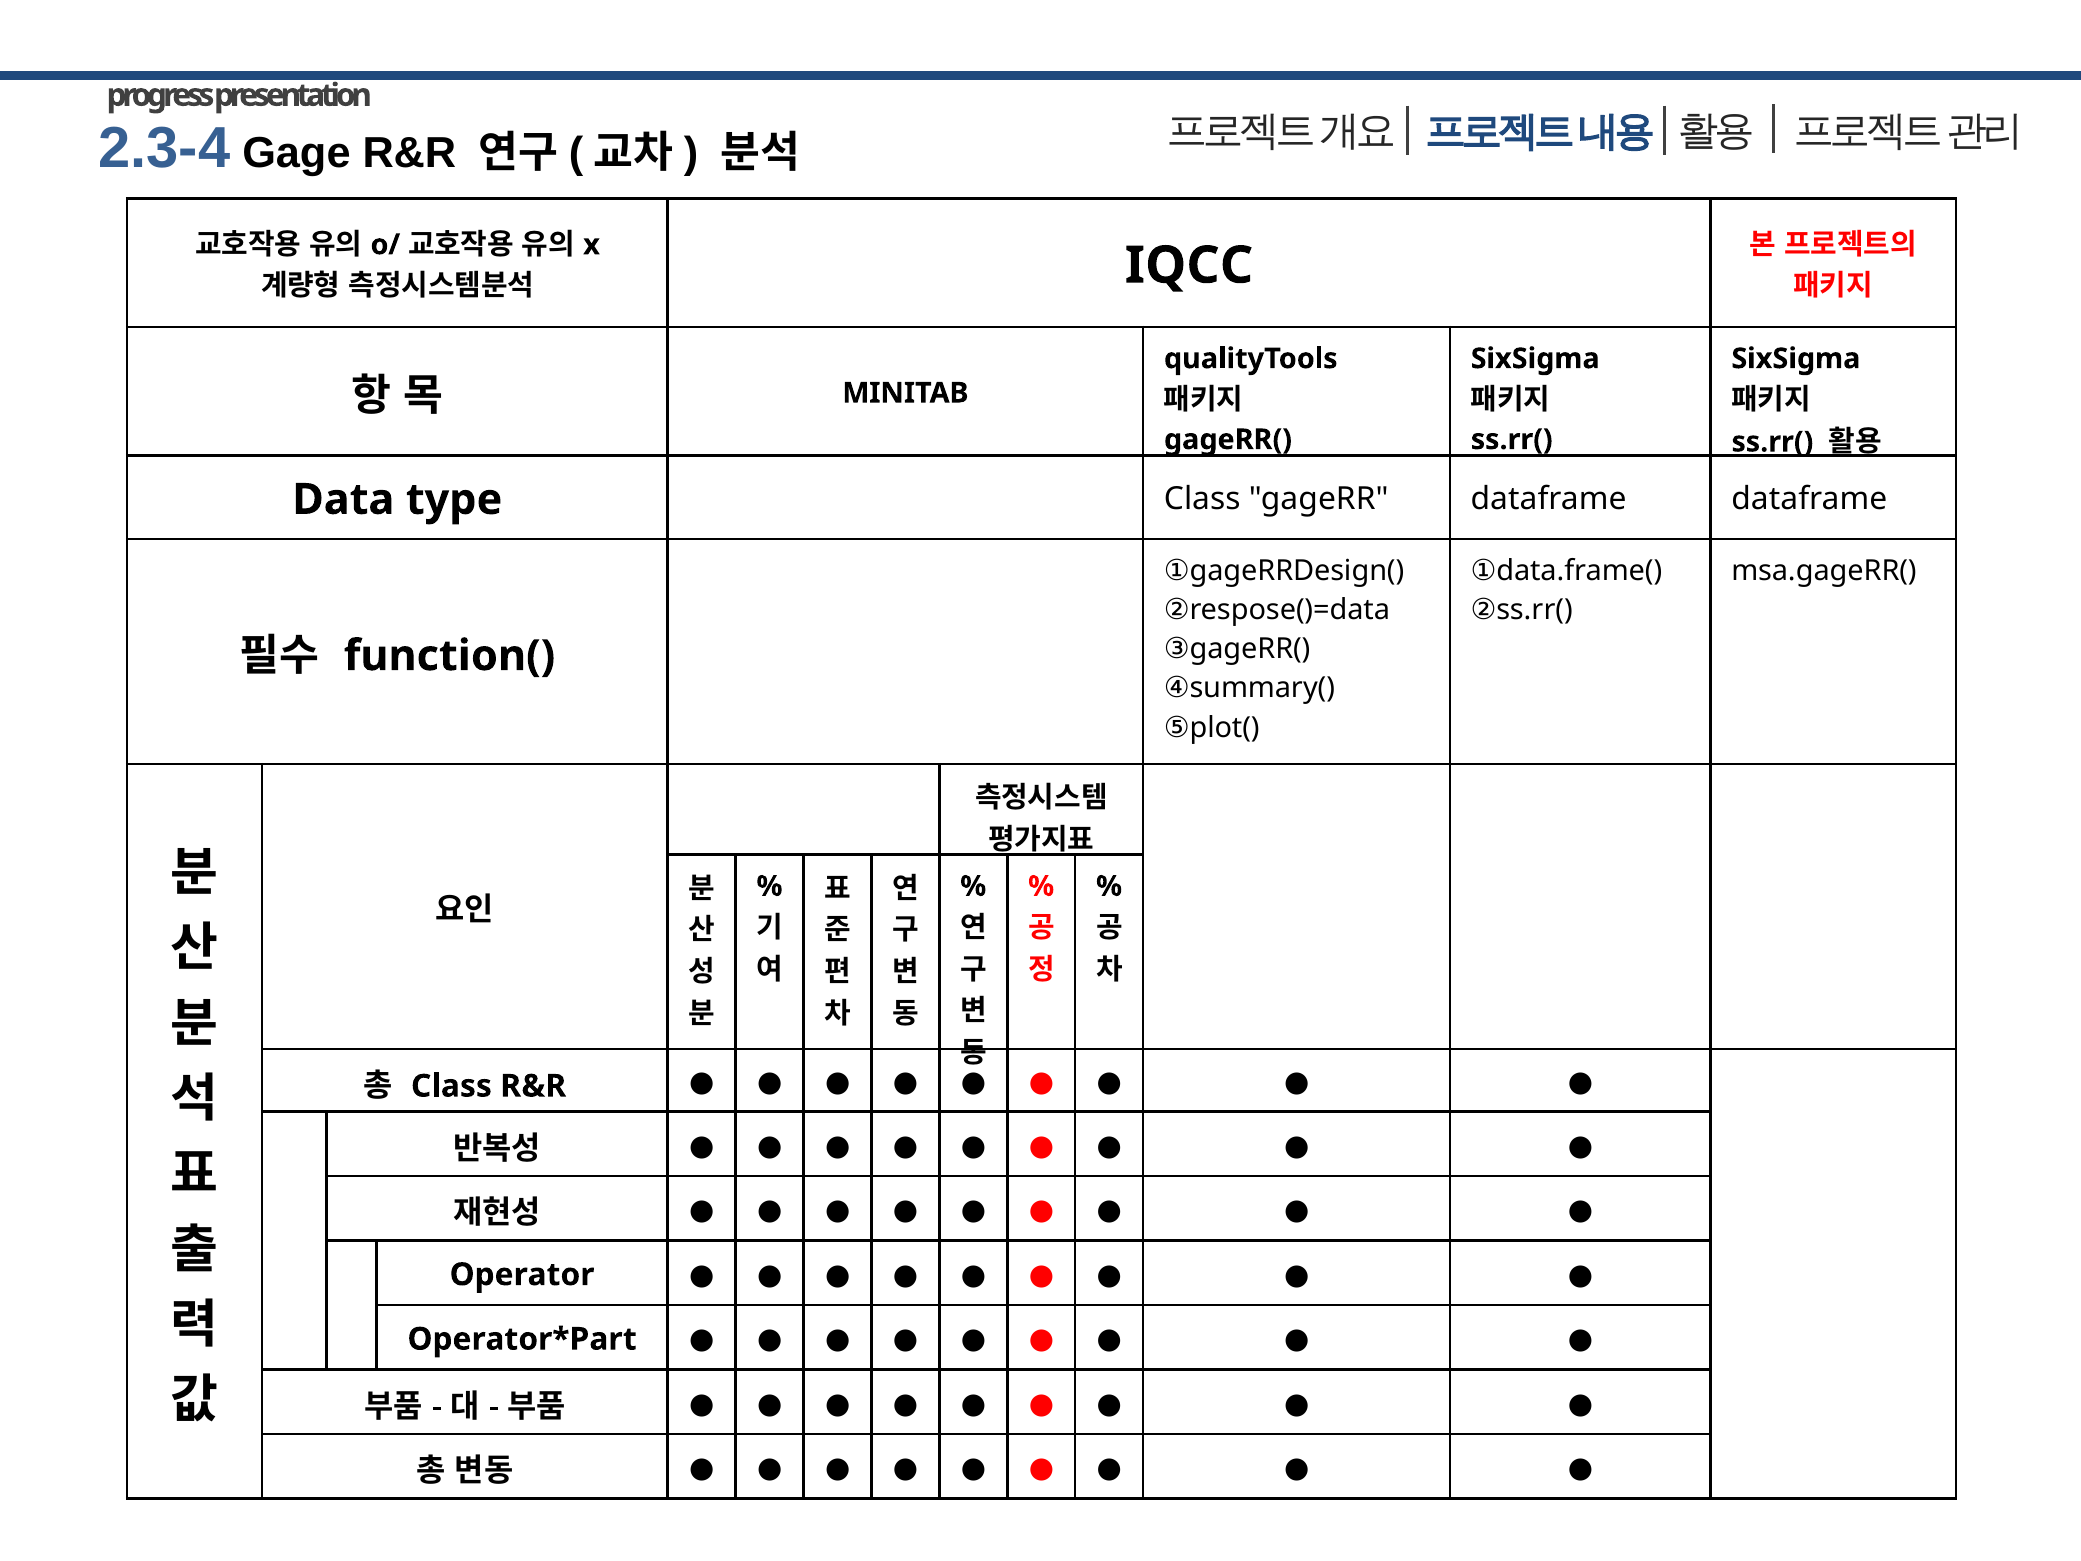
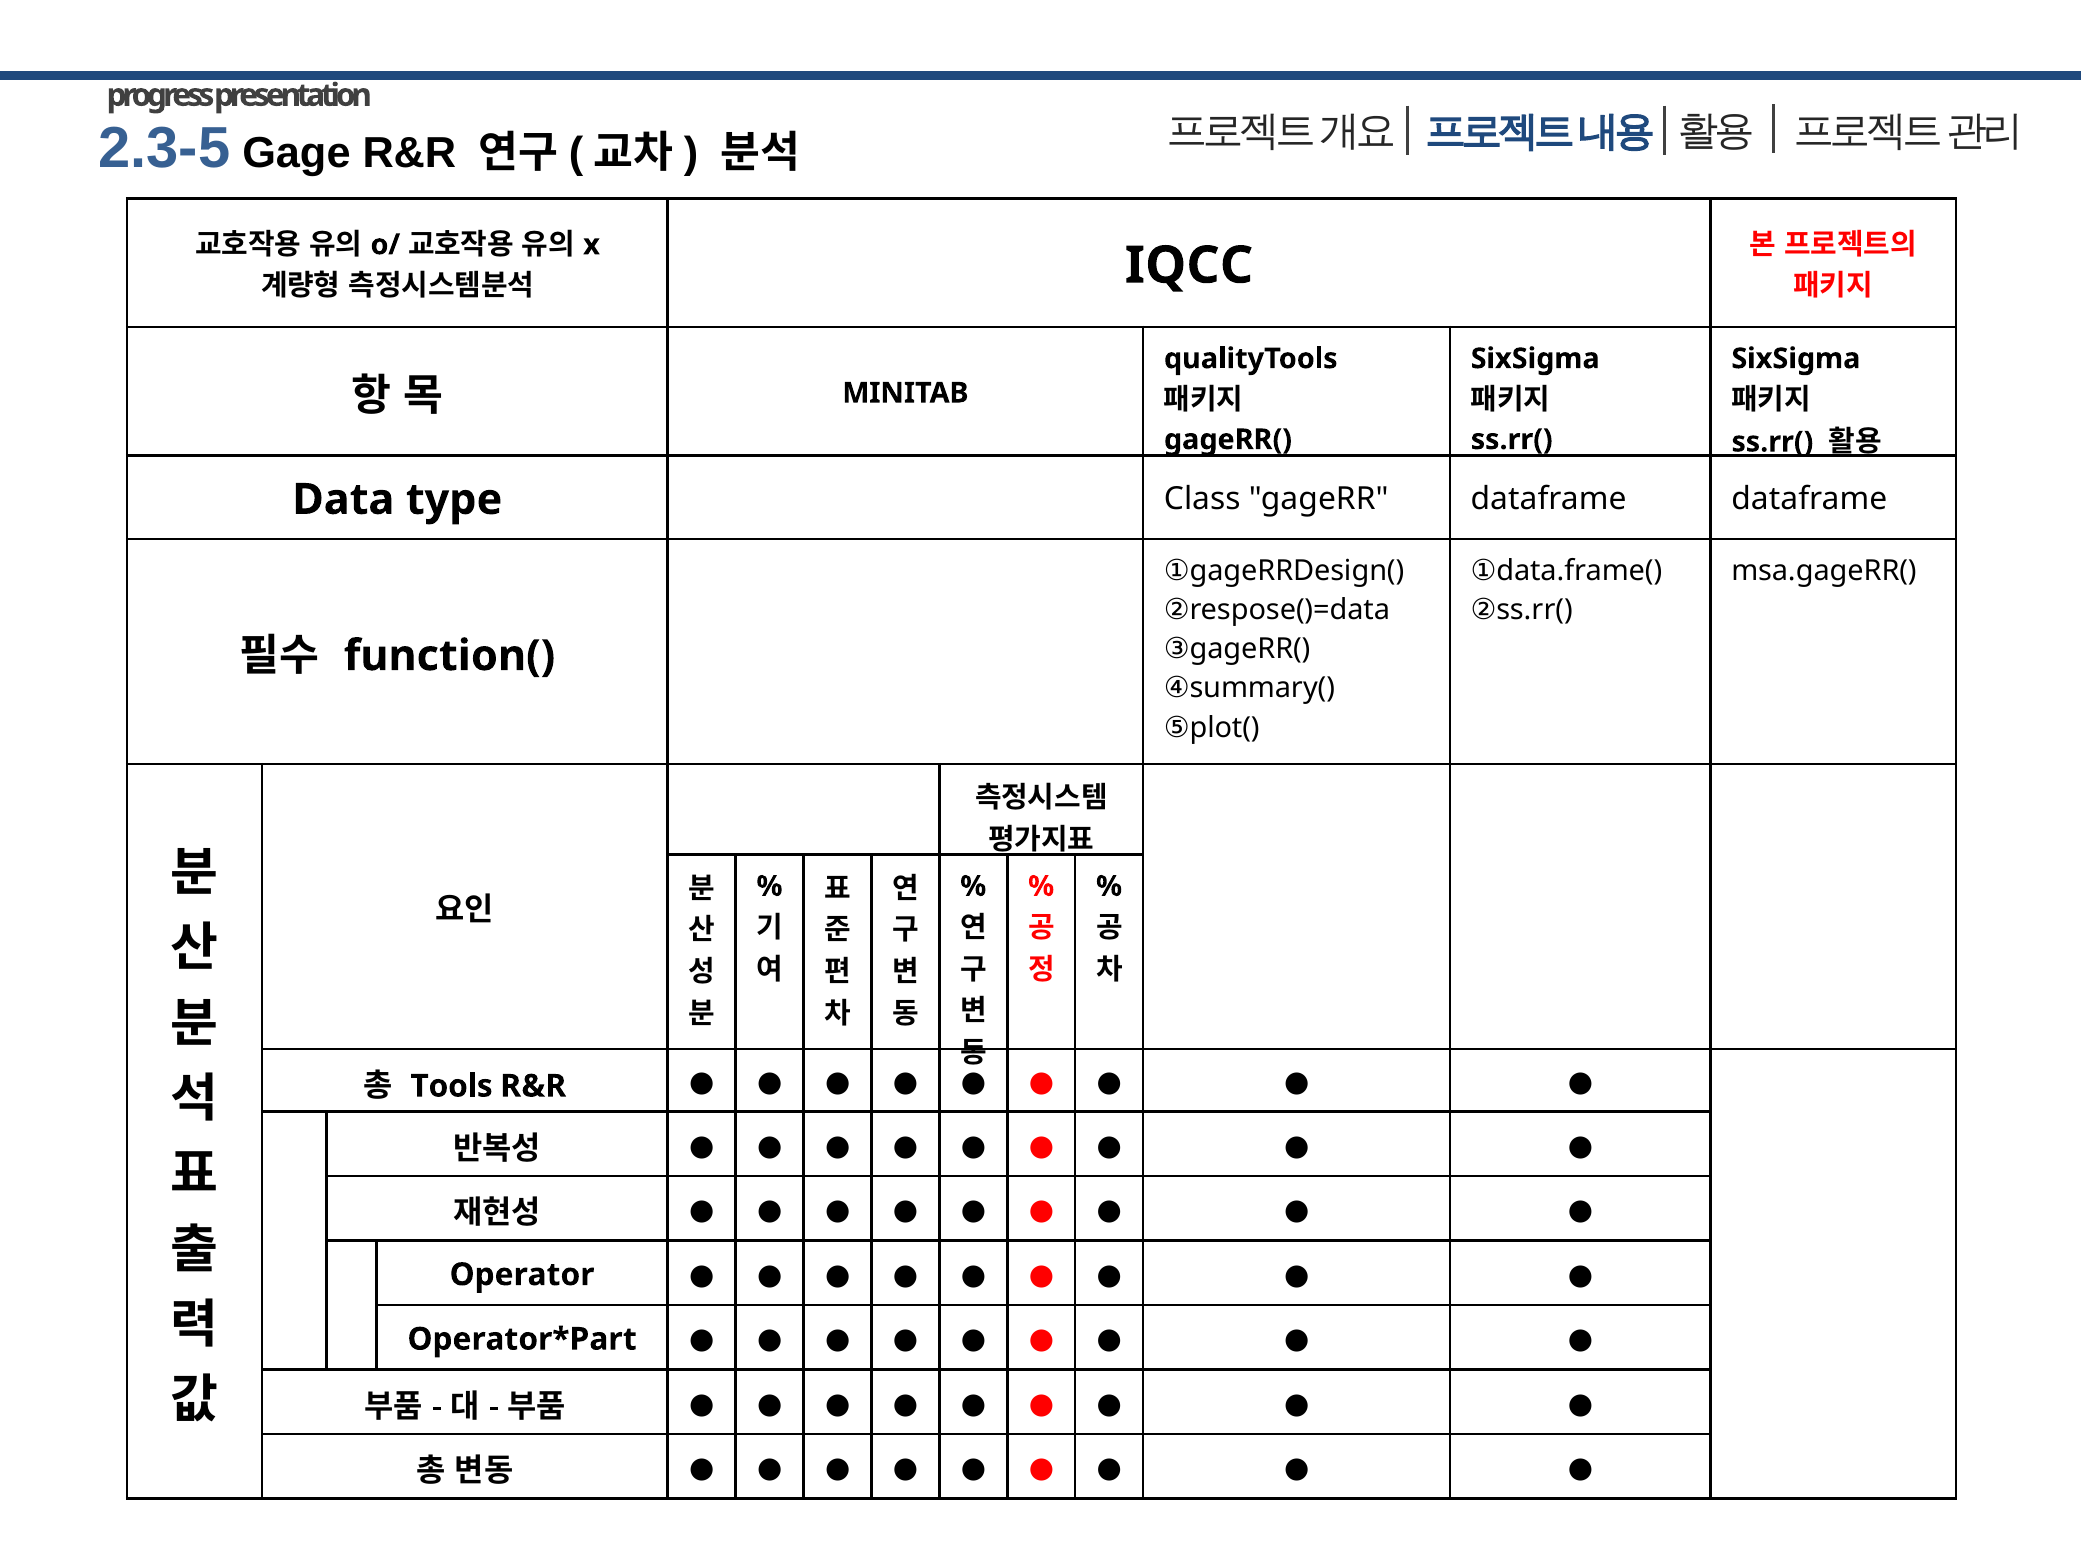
2.3-4: 2.3-4 -> 2.3-5
Class at (451, 1086): Class -> Tools
